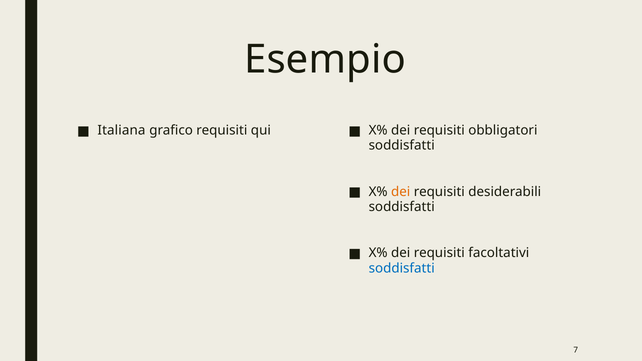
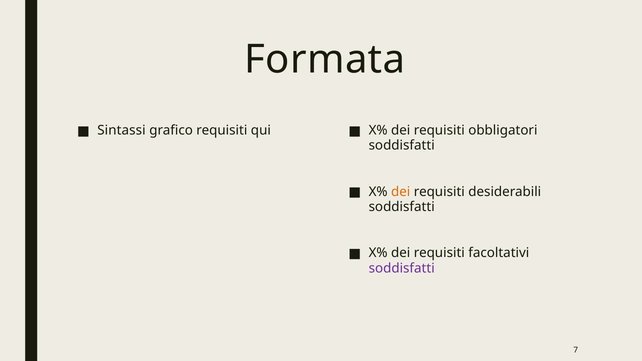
Esempio: Esempio -> Formata
Italiana: Italiana -> Sintassi
soddisfatti at (402, 268) colour: blue -> purple
